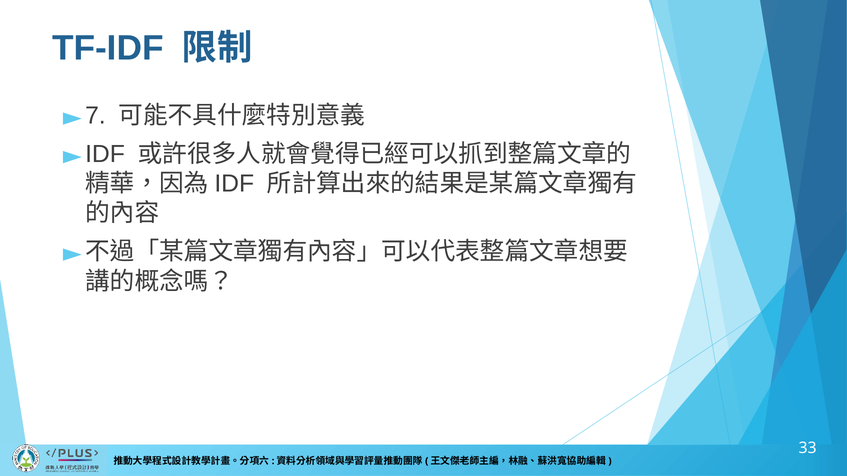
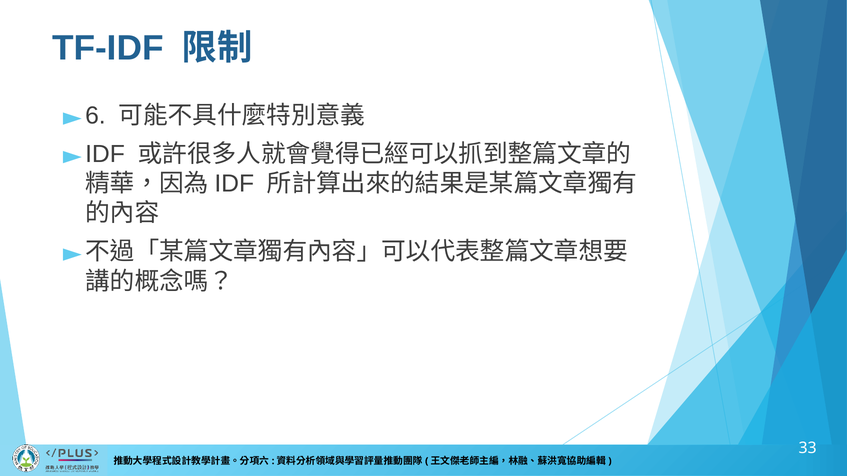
7: 7 -> 6
